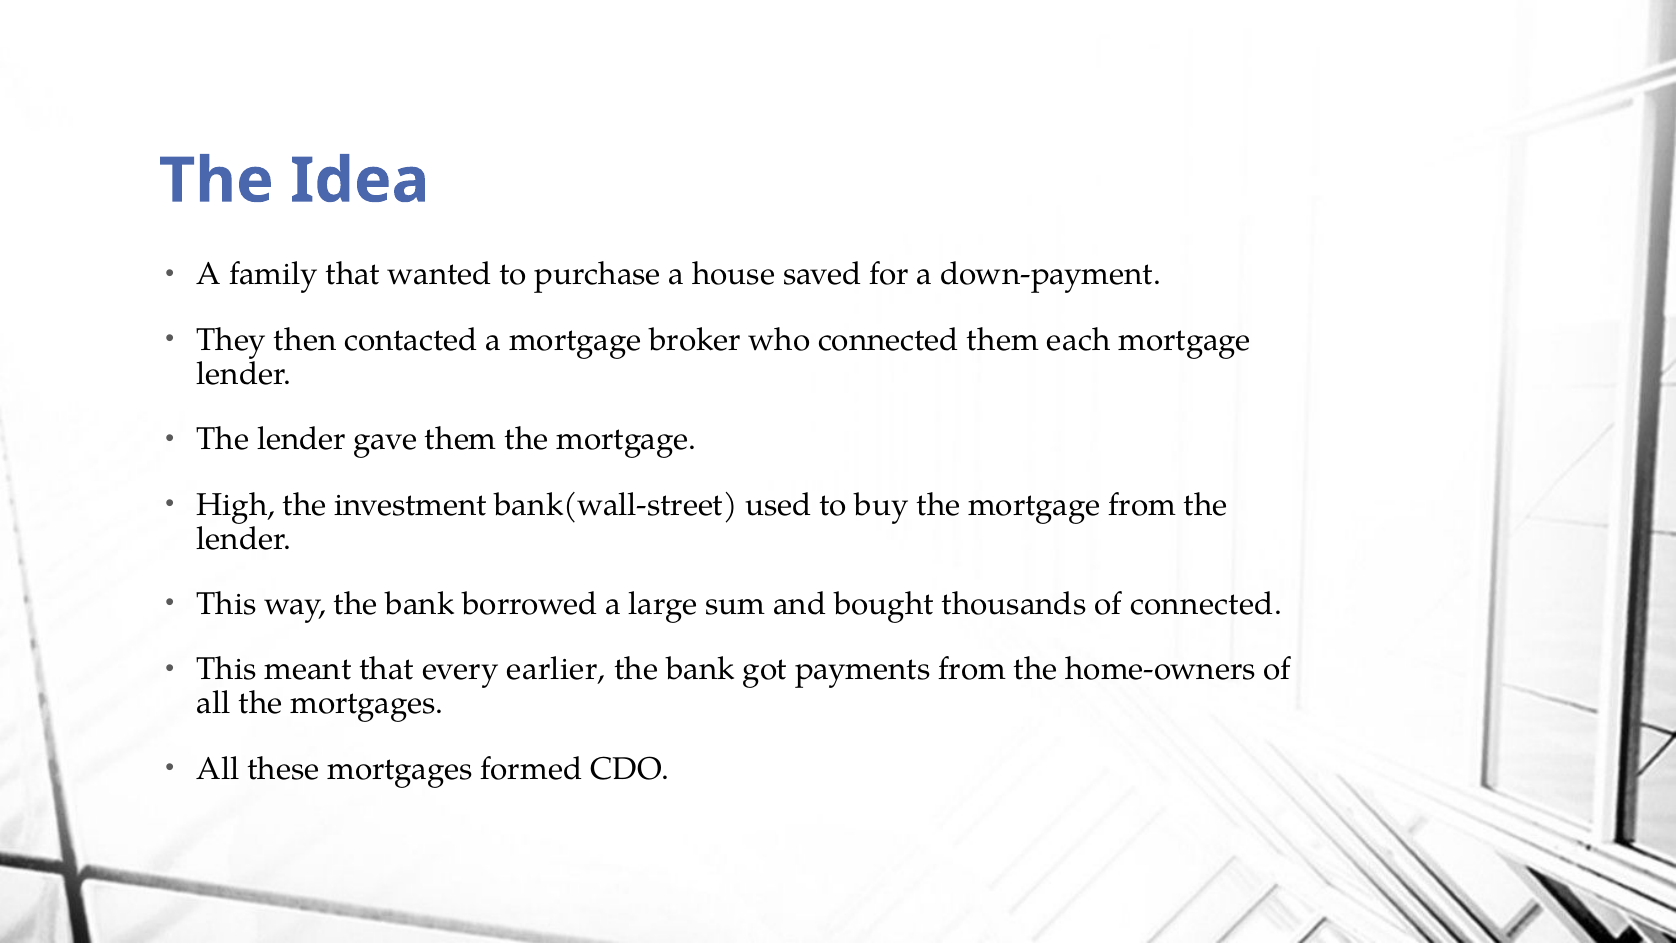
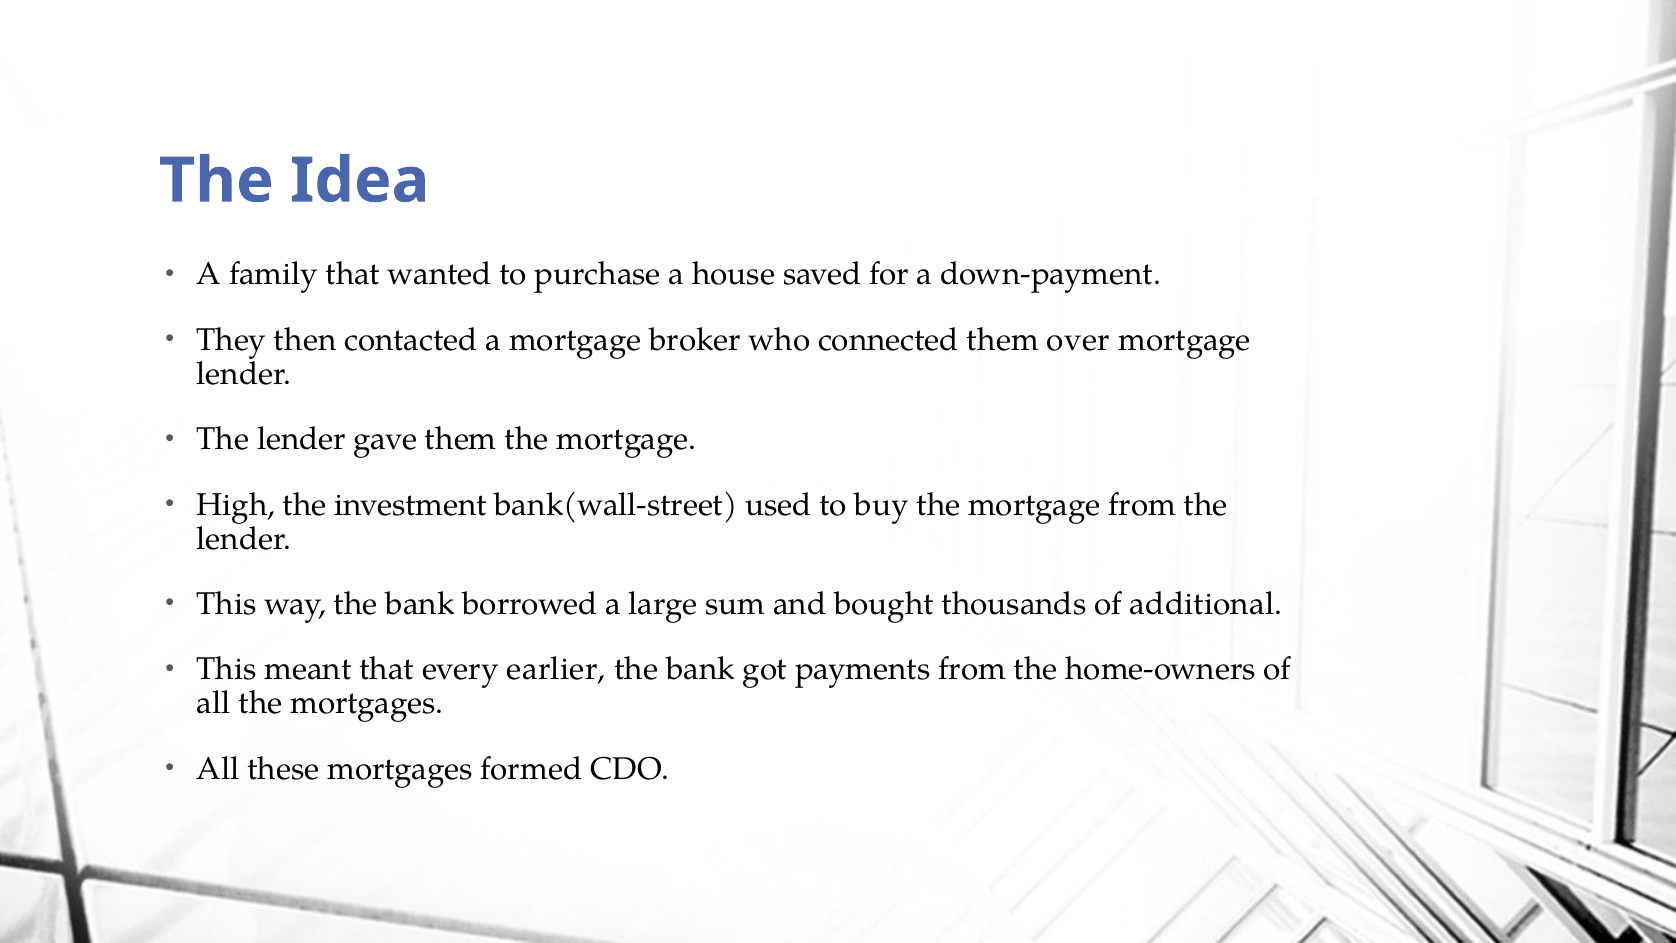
each: each -> over
of connected: connected -> additional
